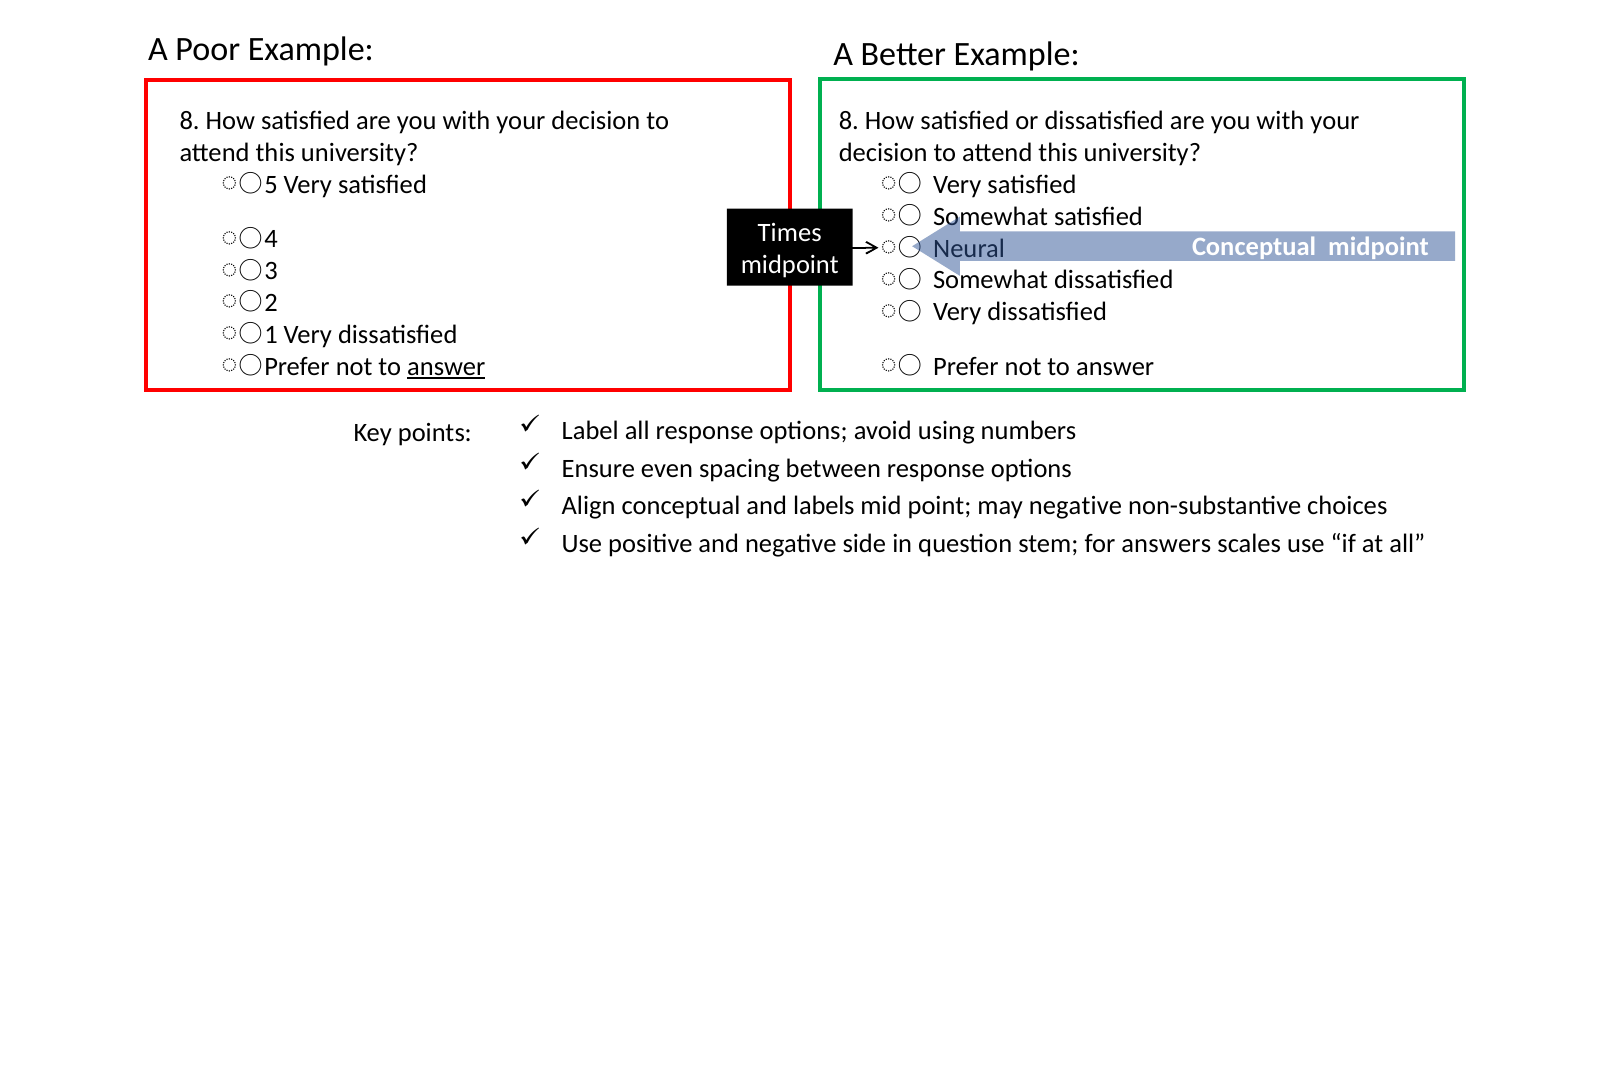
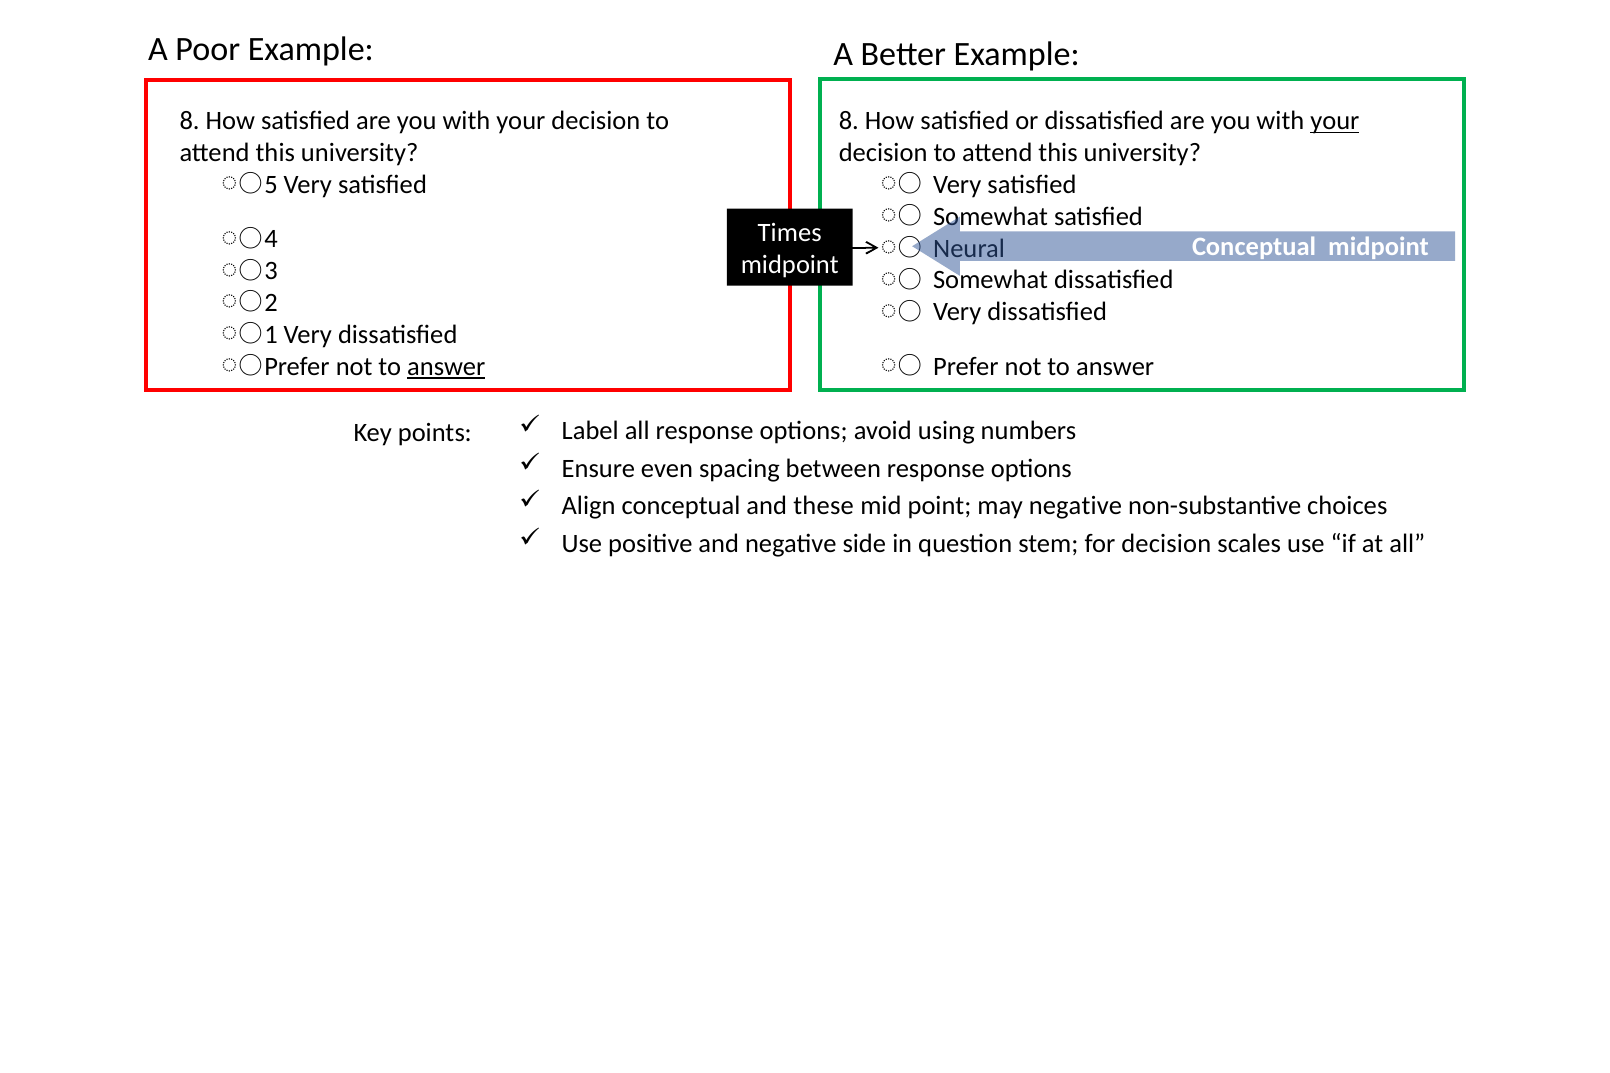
your at (1335, 121) underline: none -> present
labels: labels -> these
for answers: answers -> decision
